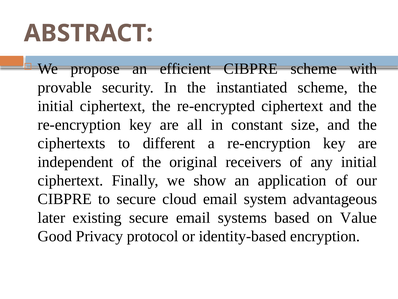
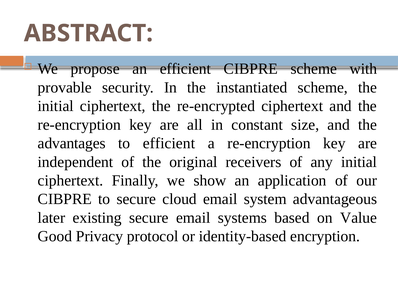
ciphertexts: ciphertexts -> advantages
to different: different -> efficient
